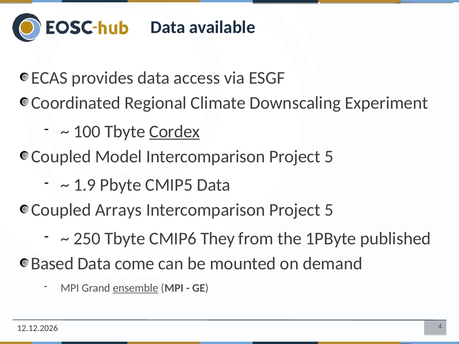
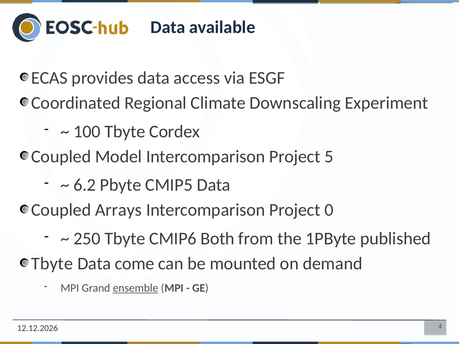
Cordex underline: present -> none
1.9: 1.9 -> 6.2
5 at (329, 210): 5 -> 0
They: They -> Both
Based at (52, 264): Based -> Tbyte
